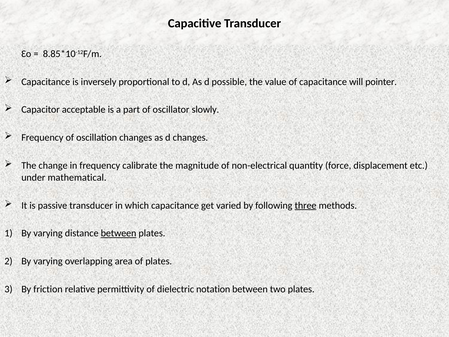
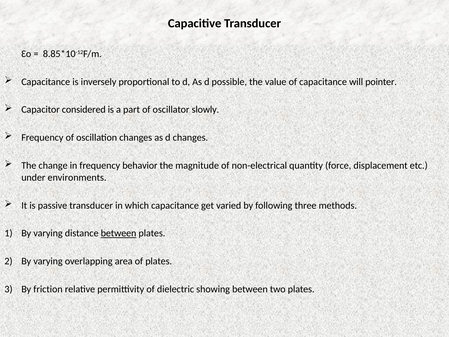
acceptable: acceptable -> considered
calibrate: calibrate -> behavior
mathematical: mathematical -> environments
three underline: present -> none
notation: notation -> showing
